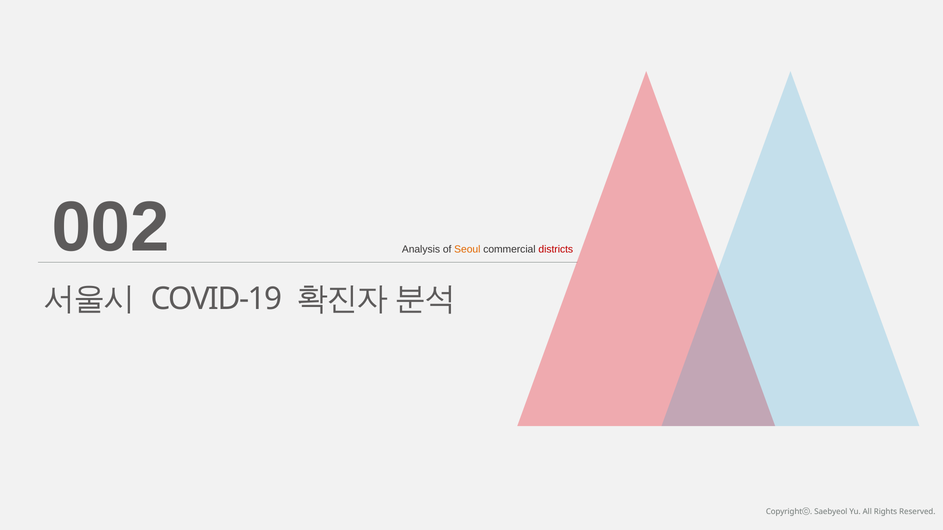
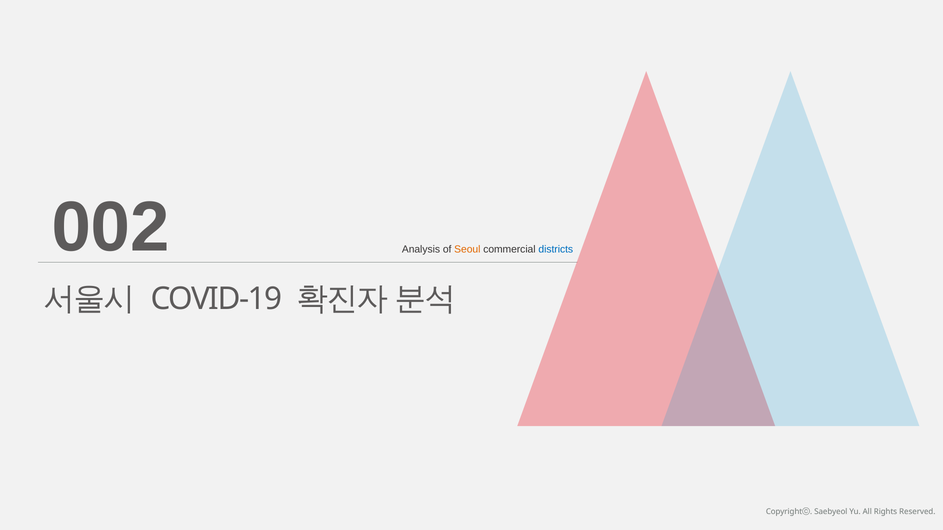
districts colour: red -> blue
